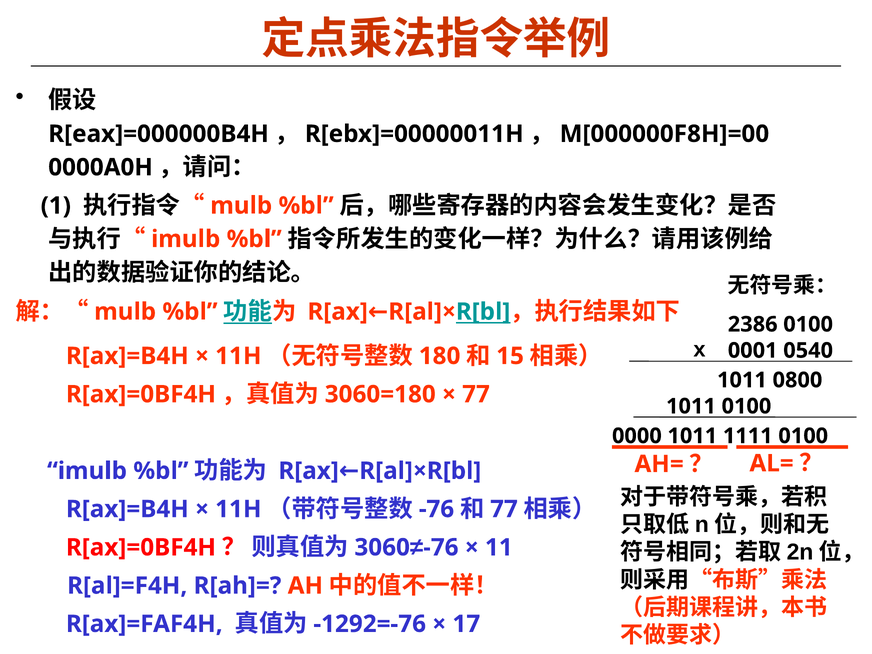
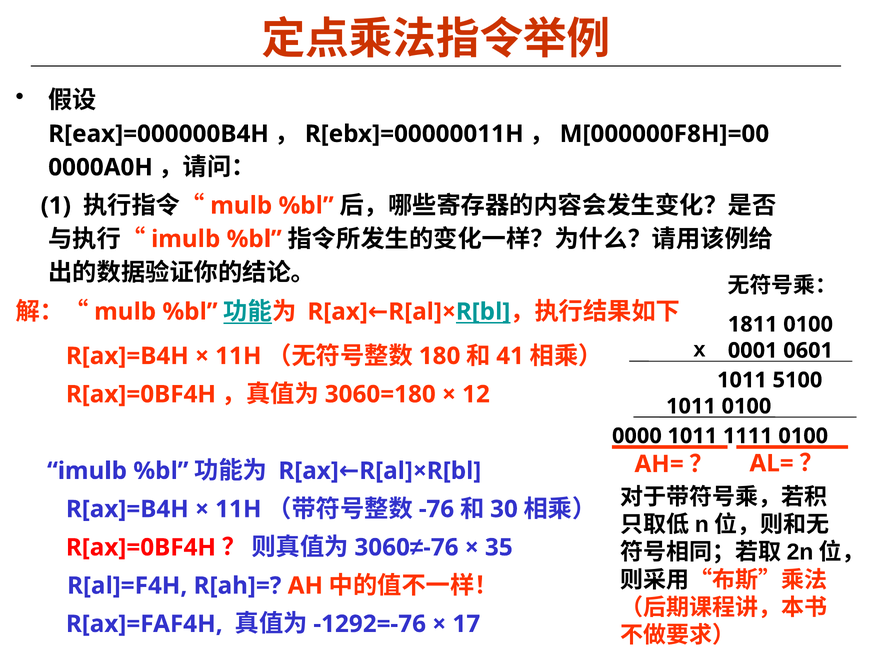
2386: 2386 -> 1811
0540: 0540 -> 0601
15: 15 -> 41
0800: 0800 -> 5100
77 at (476, 394): 77 -> 12
77 at (504, 509): 77 -> 30
11: 11 -> 35
